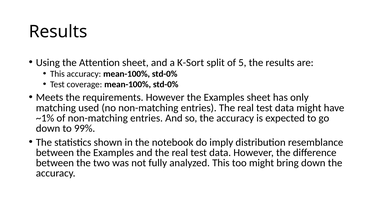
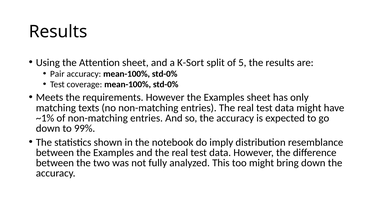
This at (57, 74): This -> Pair
used: used -> texts
